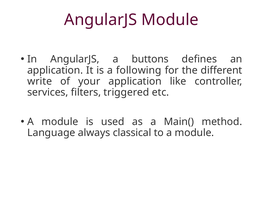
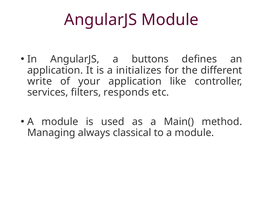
following: following -> initializes
triggered: triggered -> responds
Language: Language -> Managing
